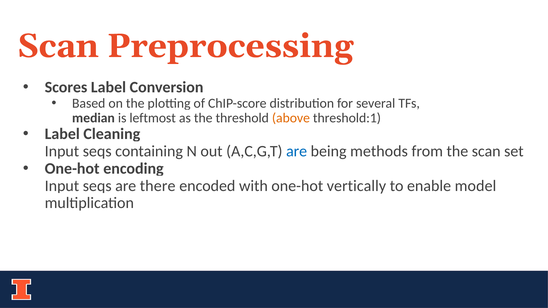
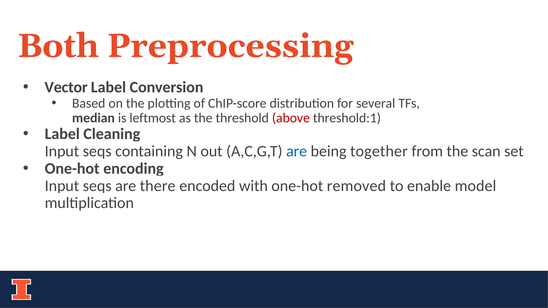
Scan at (58, 46): Scan -> Both
Scores: Scores -> Vector
above colour: orange -> red
methods: methods -> together
vertically: vertically -> removed
